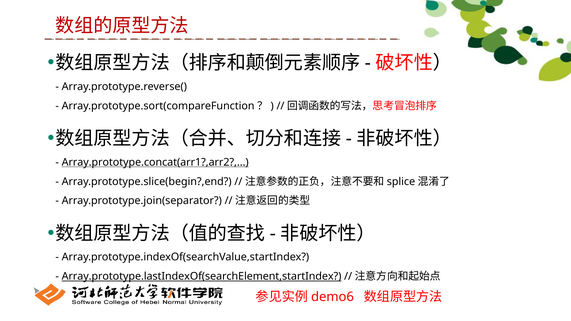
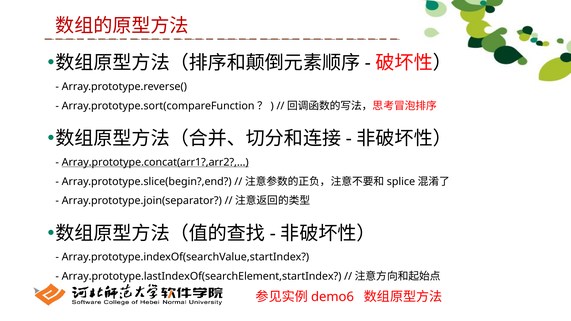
Array.prototype.lastIndexOf(searchElement,startIndex underline: present -> none
